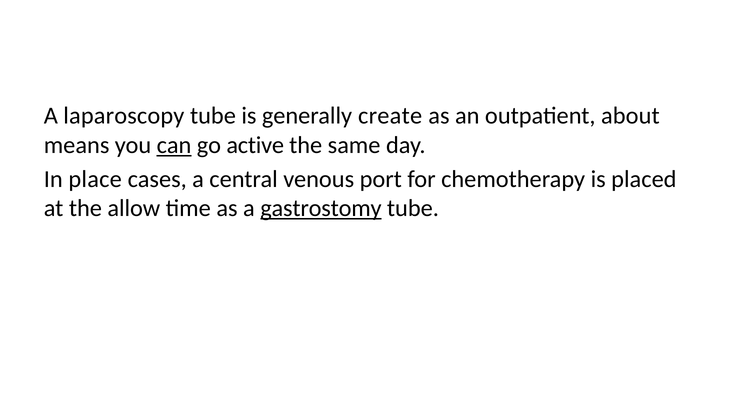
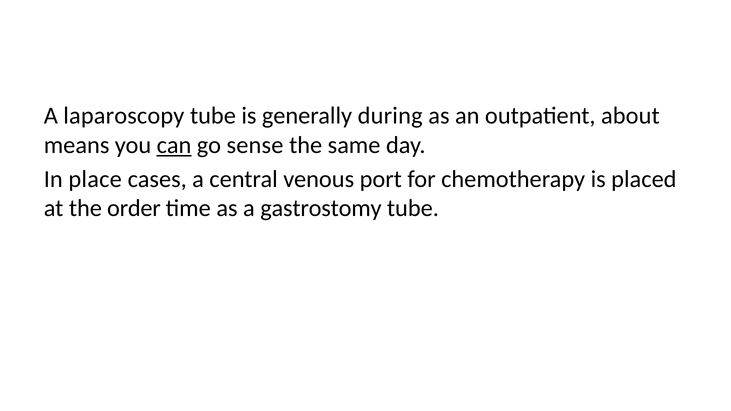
create: create -> during
active: active -> sense
allow: allow -> order
gastrostomy underline: present -> none
